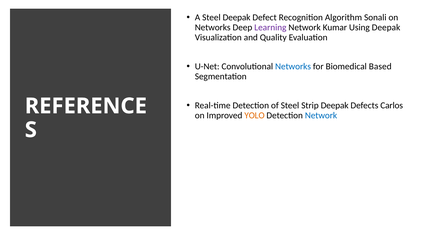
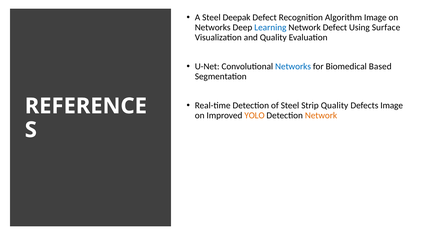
Algorithm Sonali: Sonali -> Image
Learning colour: purple -> blue
Network Kumar: Kumar -> Defect
Using Deepak: Deepak -> Surface
Strip Deepak: Deepak -> Quality
Defects Carlos: Carlos -> Image
Network at (321, 115) colour: blue -> orange
